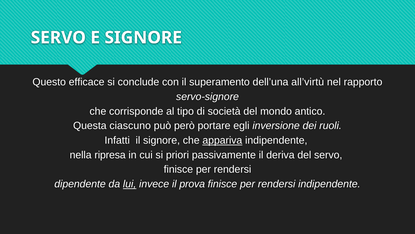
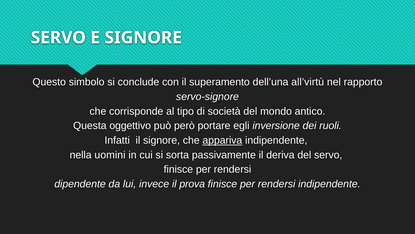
efficace: efficace -> simbolo
ciascuno: ciascuno -> oggettivo
ripresa: ripresa -> uomini
priori: priori -> sorta
lui underline: present -> none
